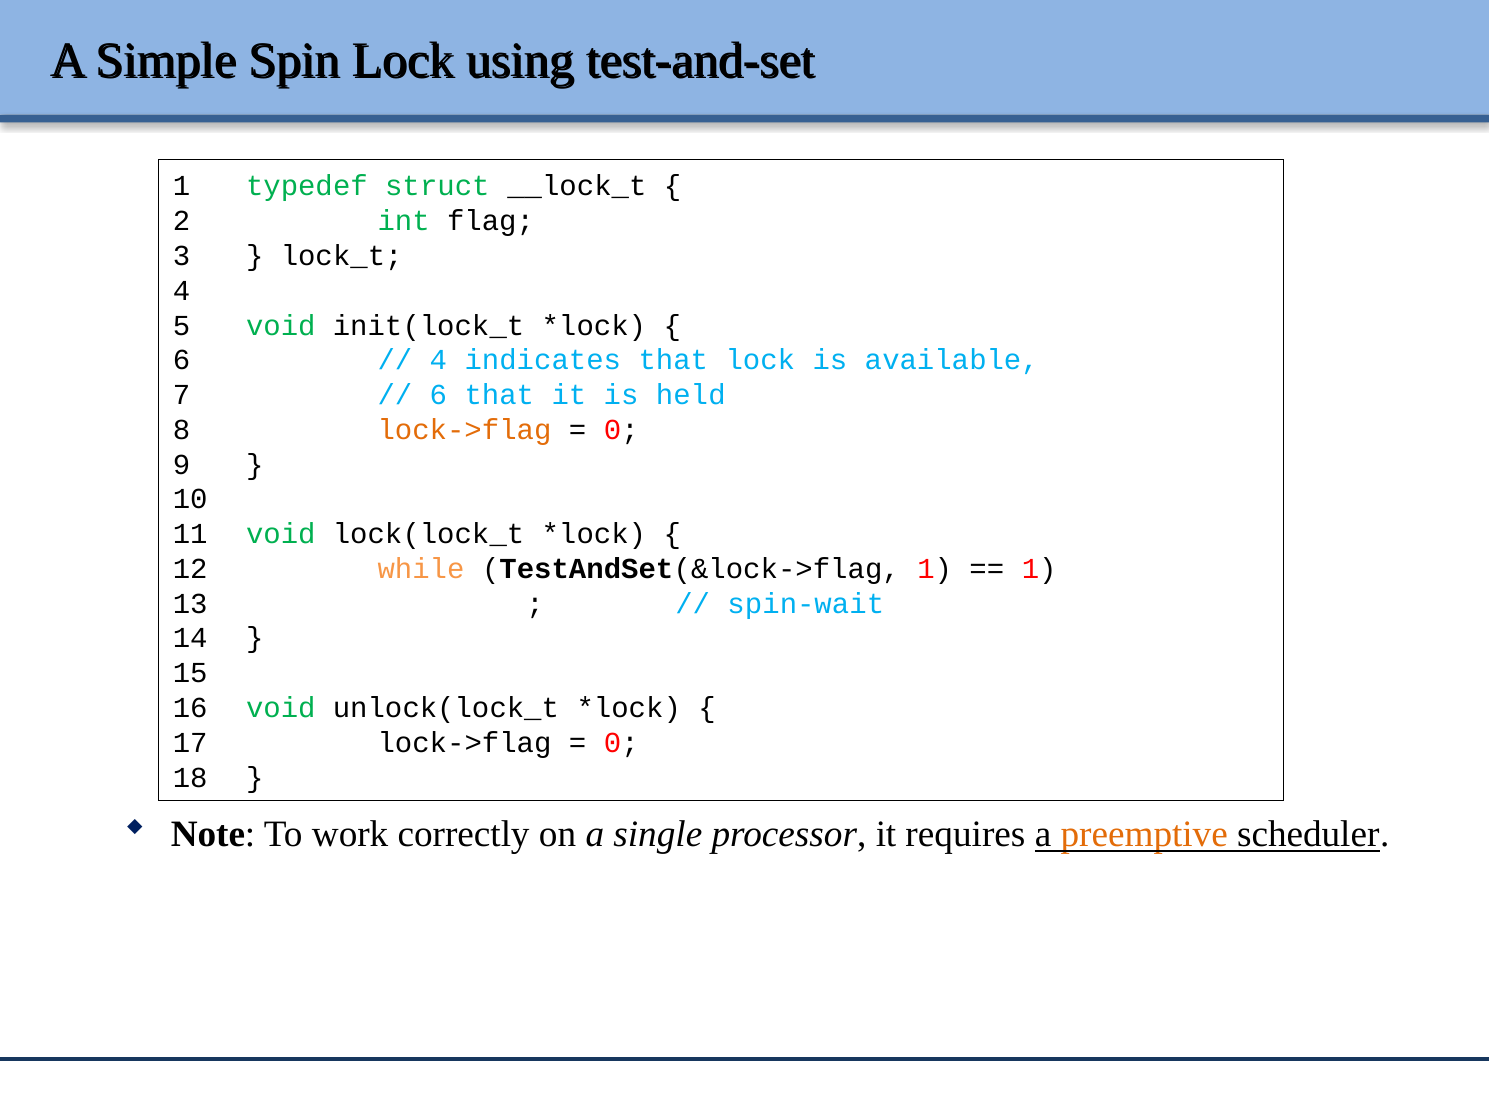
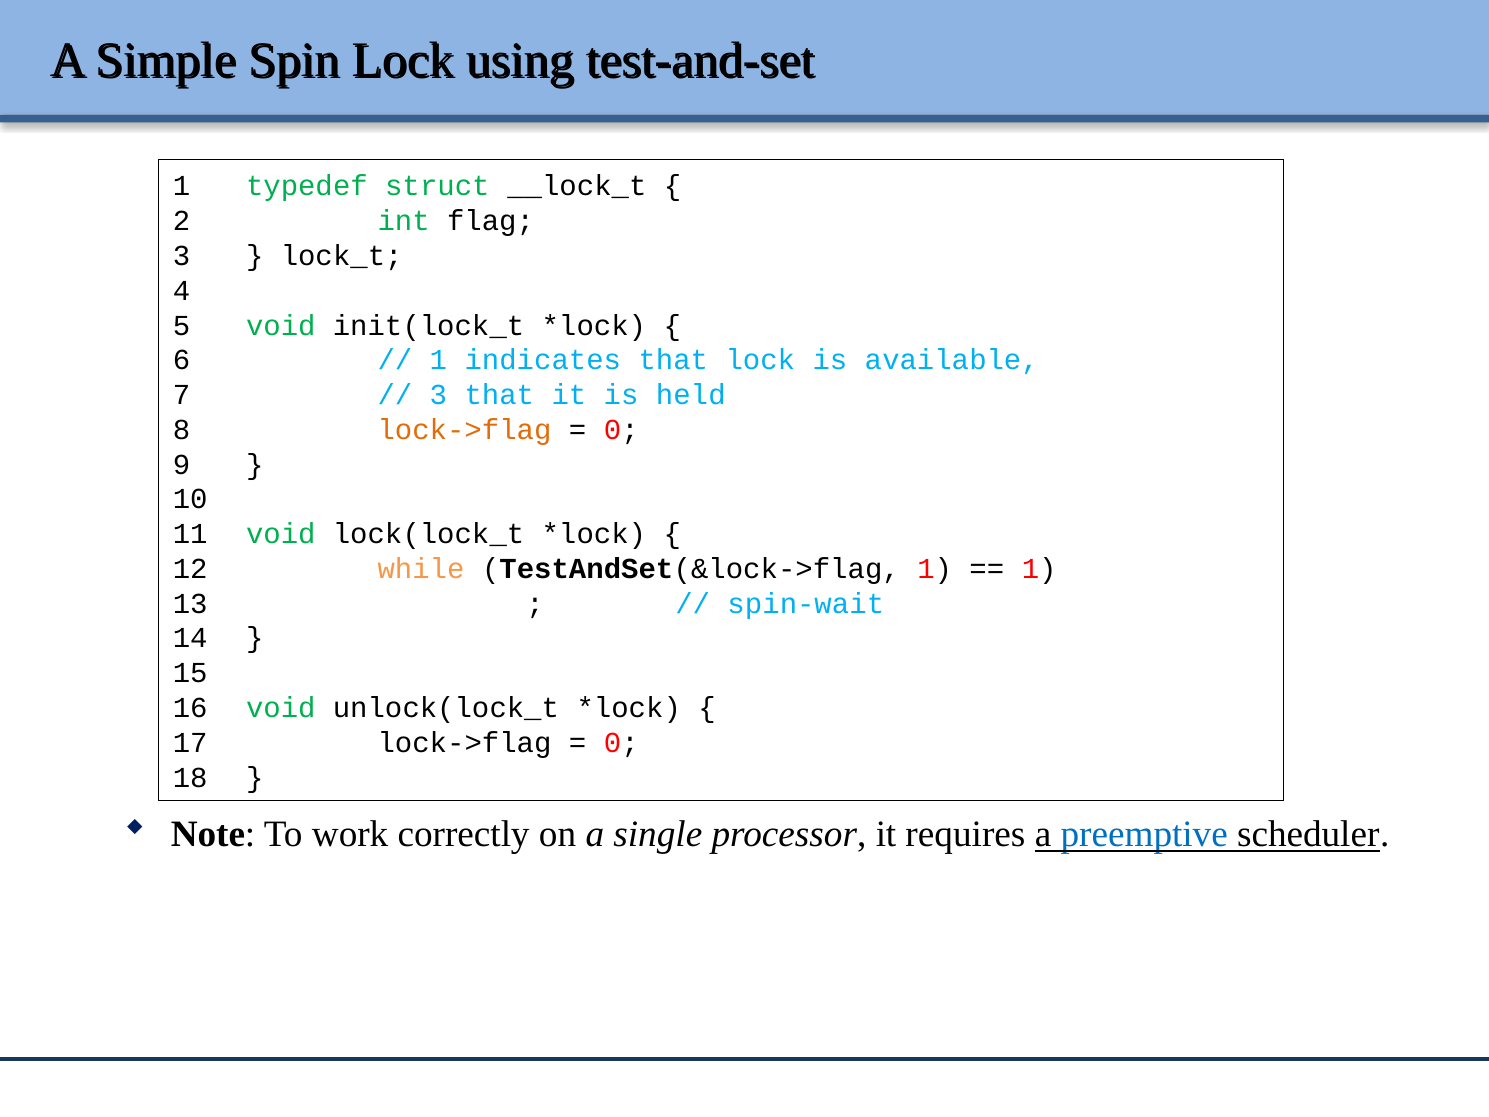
4 at (438, 360): 4 -> 1
6 at (438, 395): 6 -> 3
preemptive colour: orange -> blue
